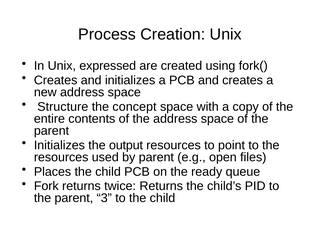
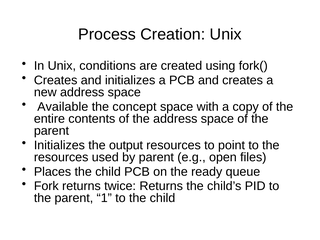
expressed: expressed -> conditions
Structure: Structure -> Available
3: 3 -> 1
